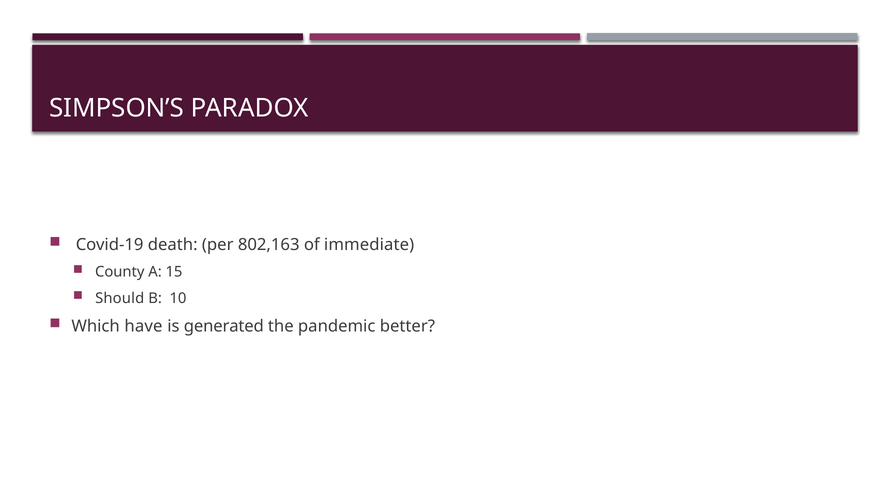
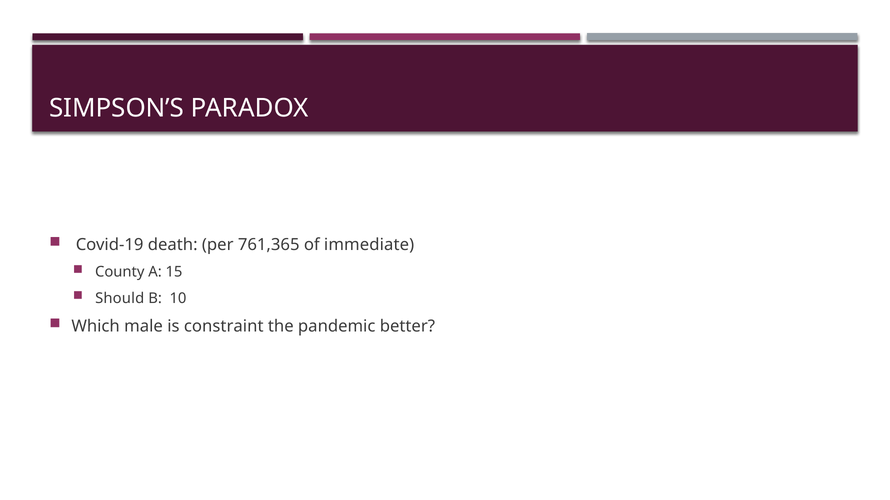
802,163: 802,163 -> 761,365
have: have -> male
generated: generated -> constraint
